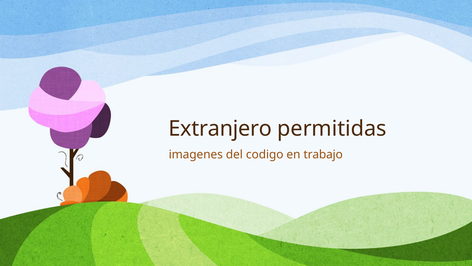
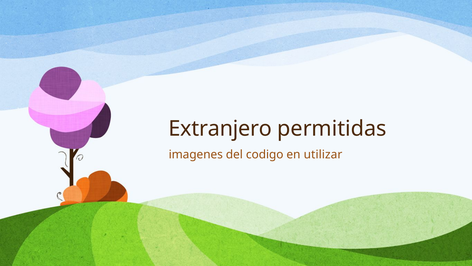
trabajo: trabajo -> utilizar
